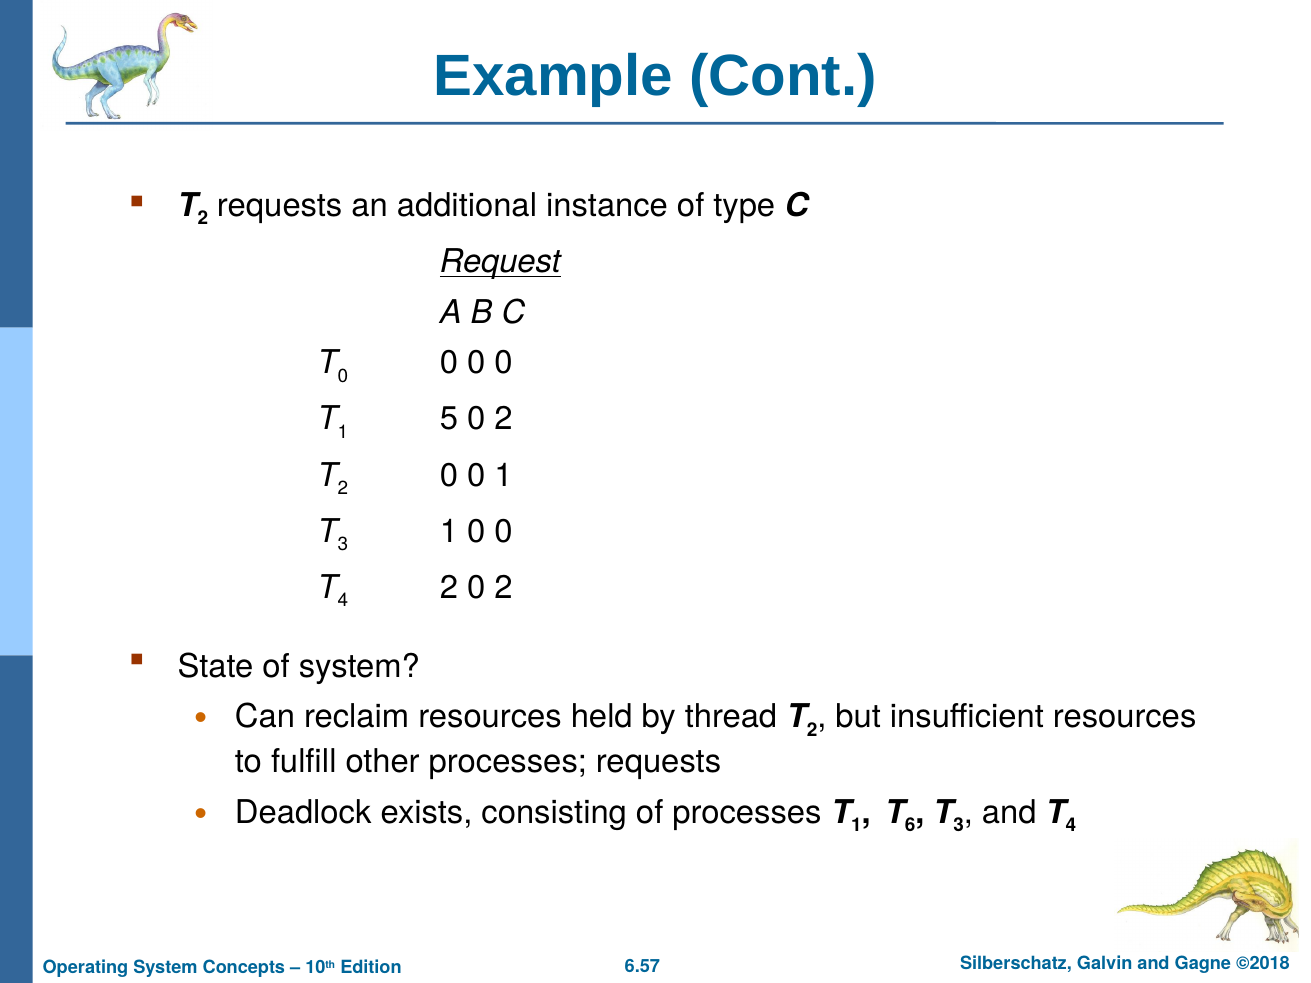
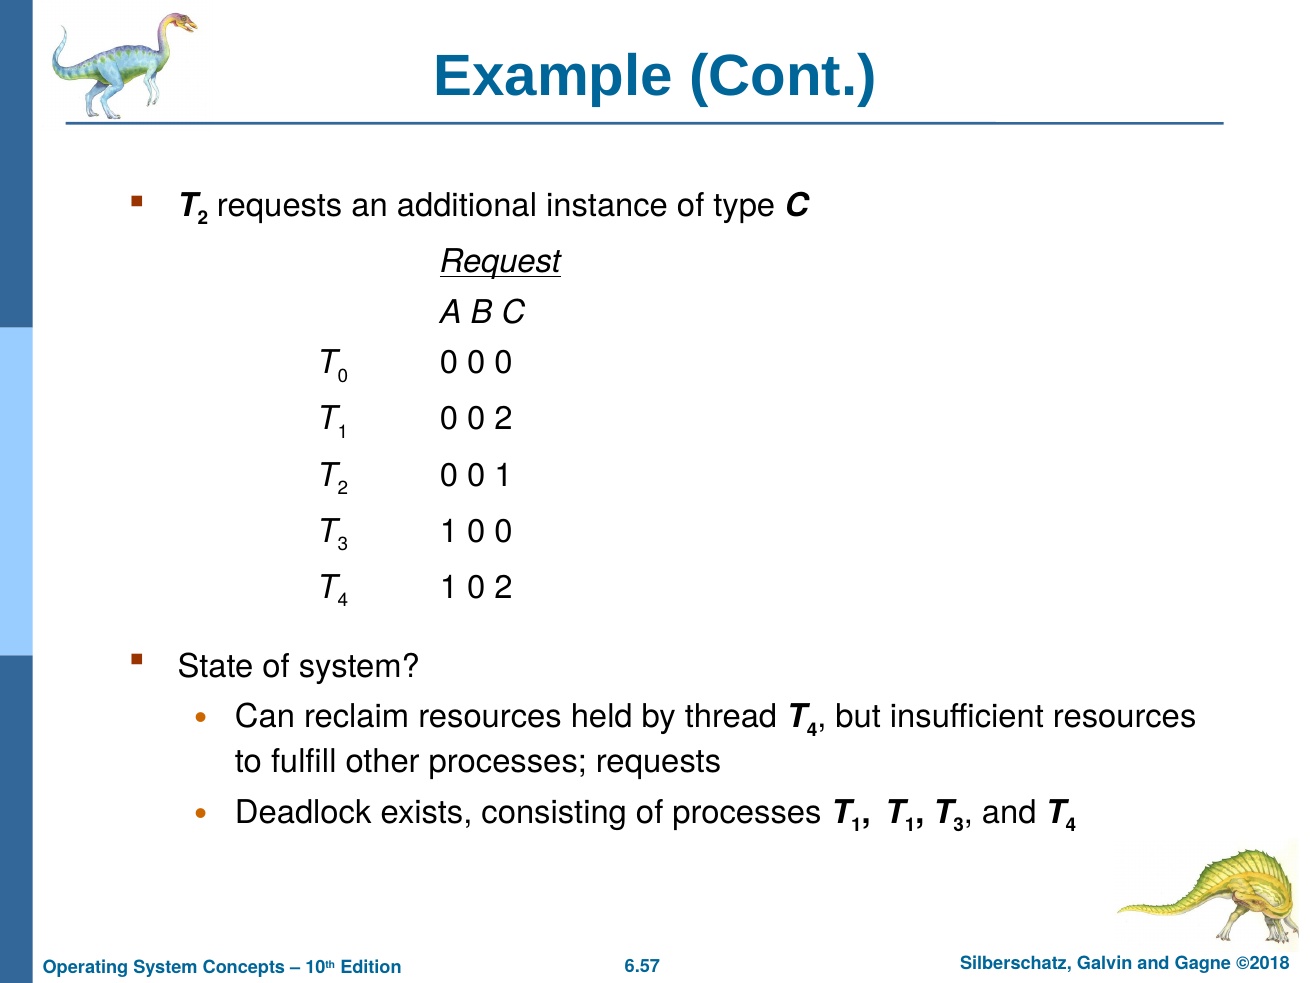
5 at (449, 419): 5 -> 0
2 at (449, 588): 2 -> 1
2 at (812, 730): 2 -> 4
6 at (910, 825): 6 -> 1
